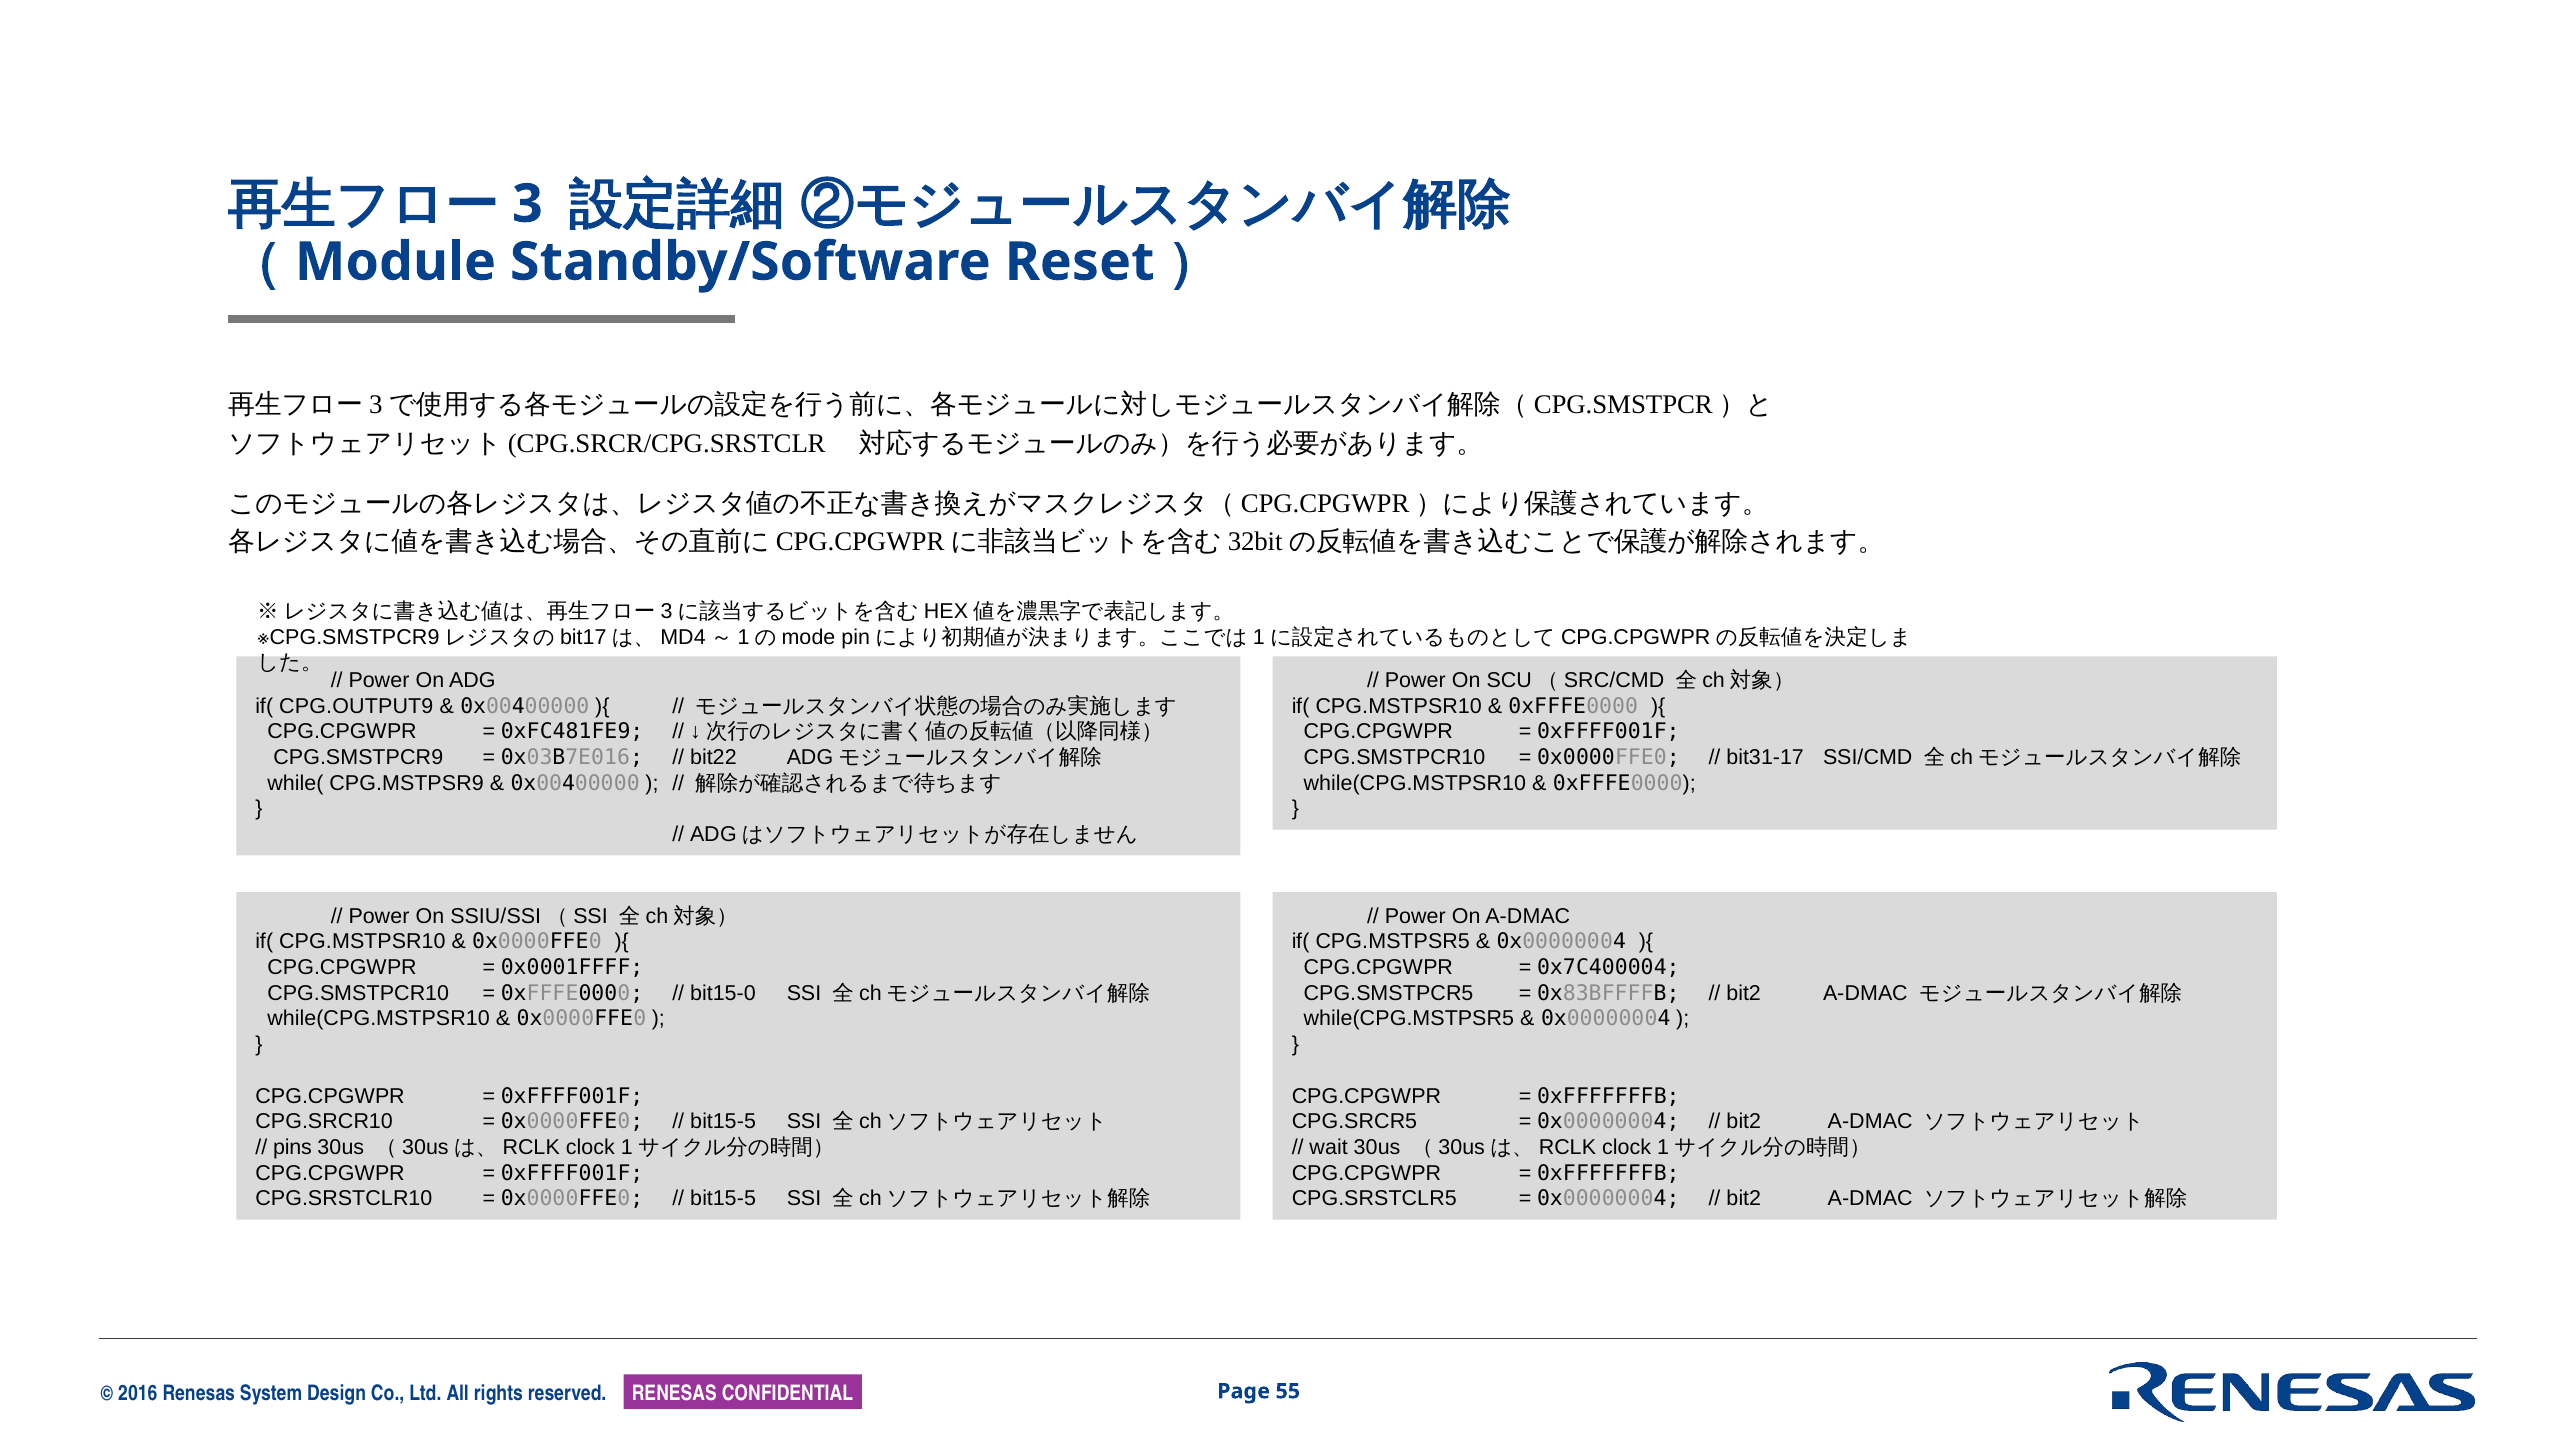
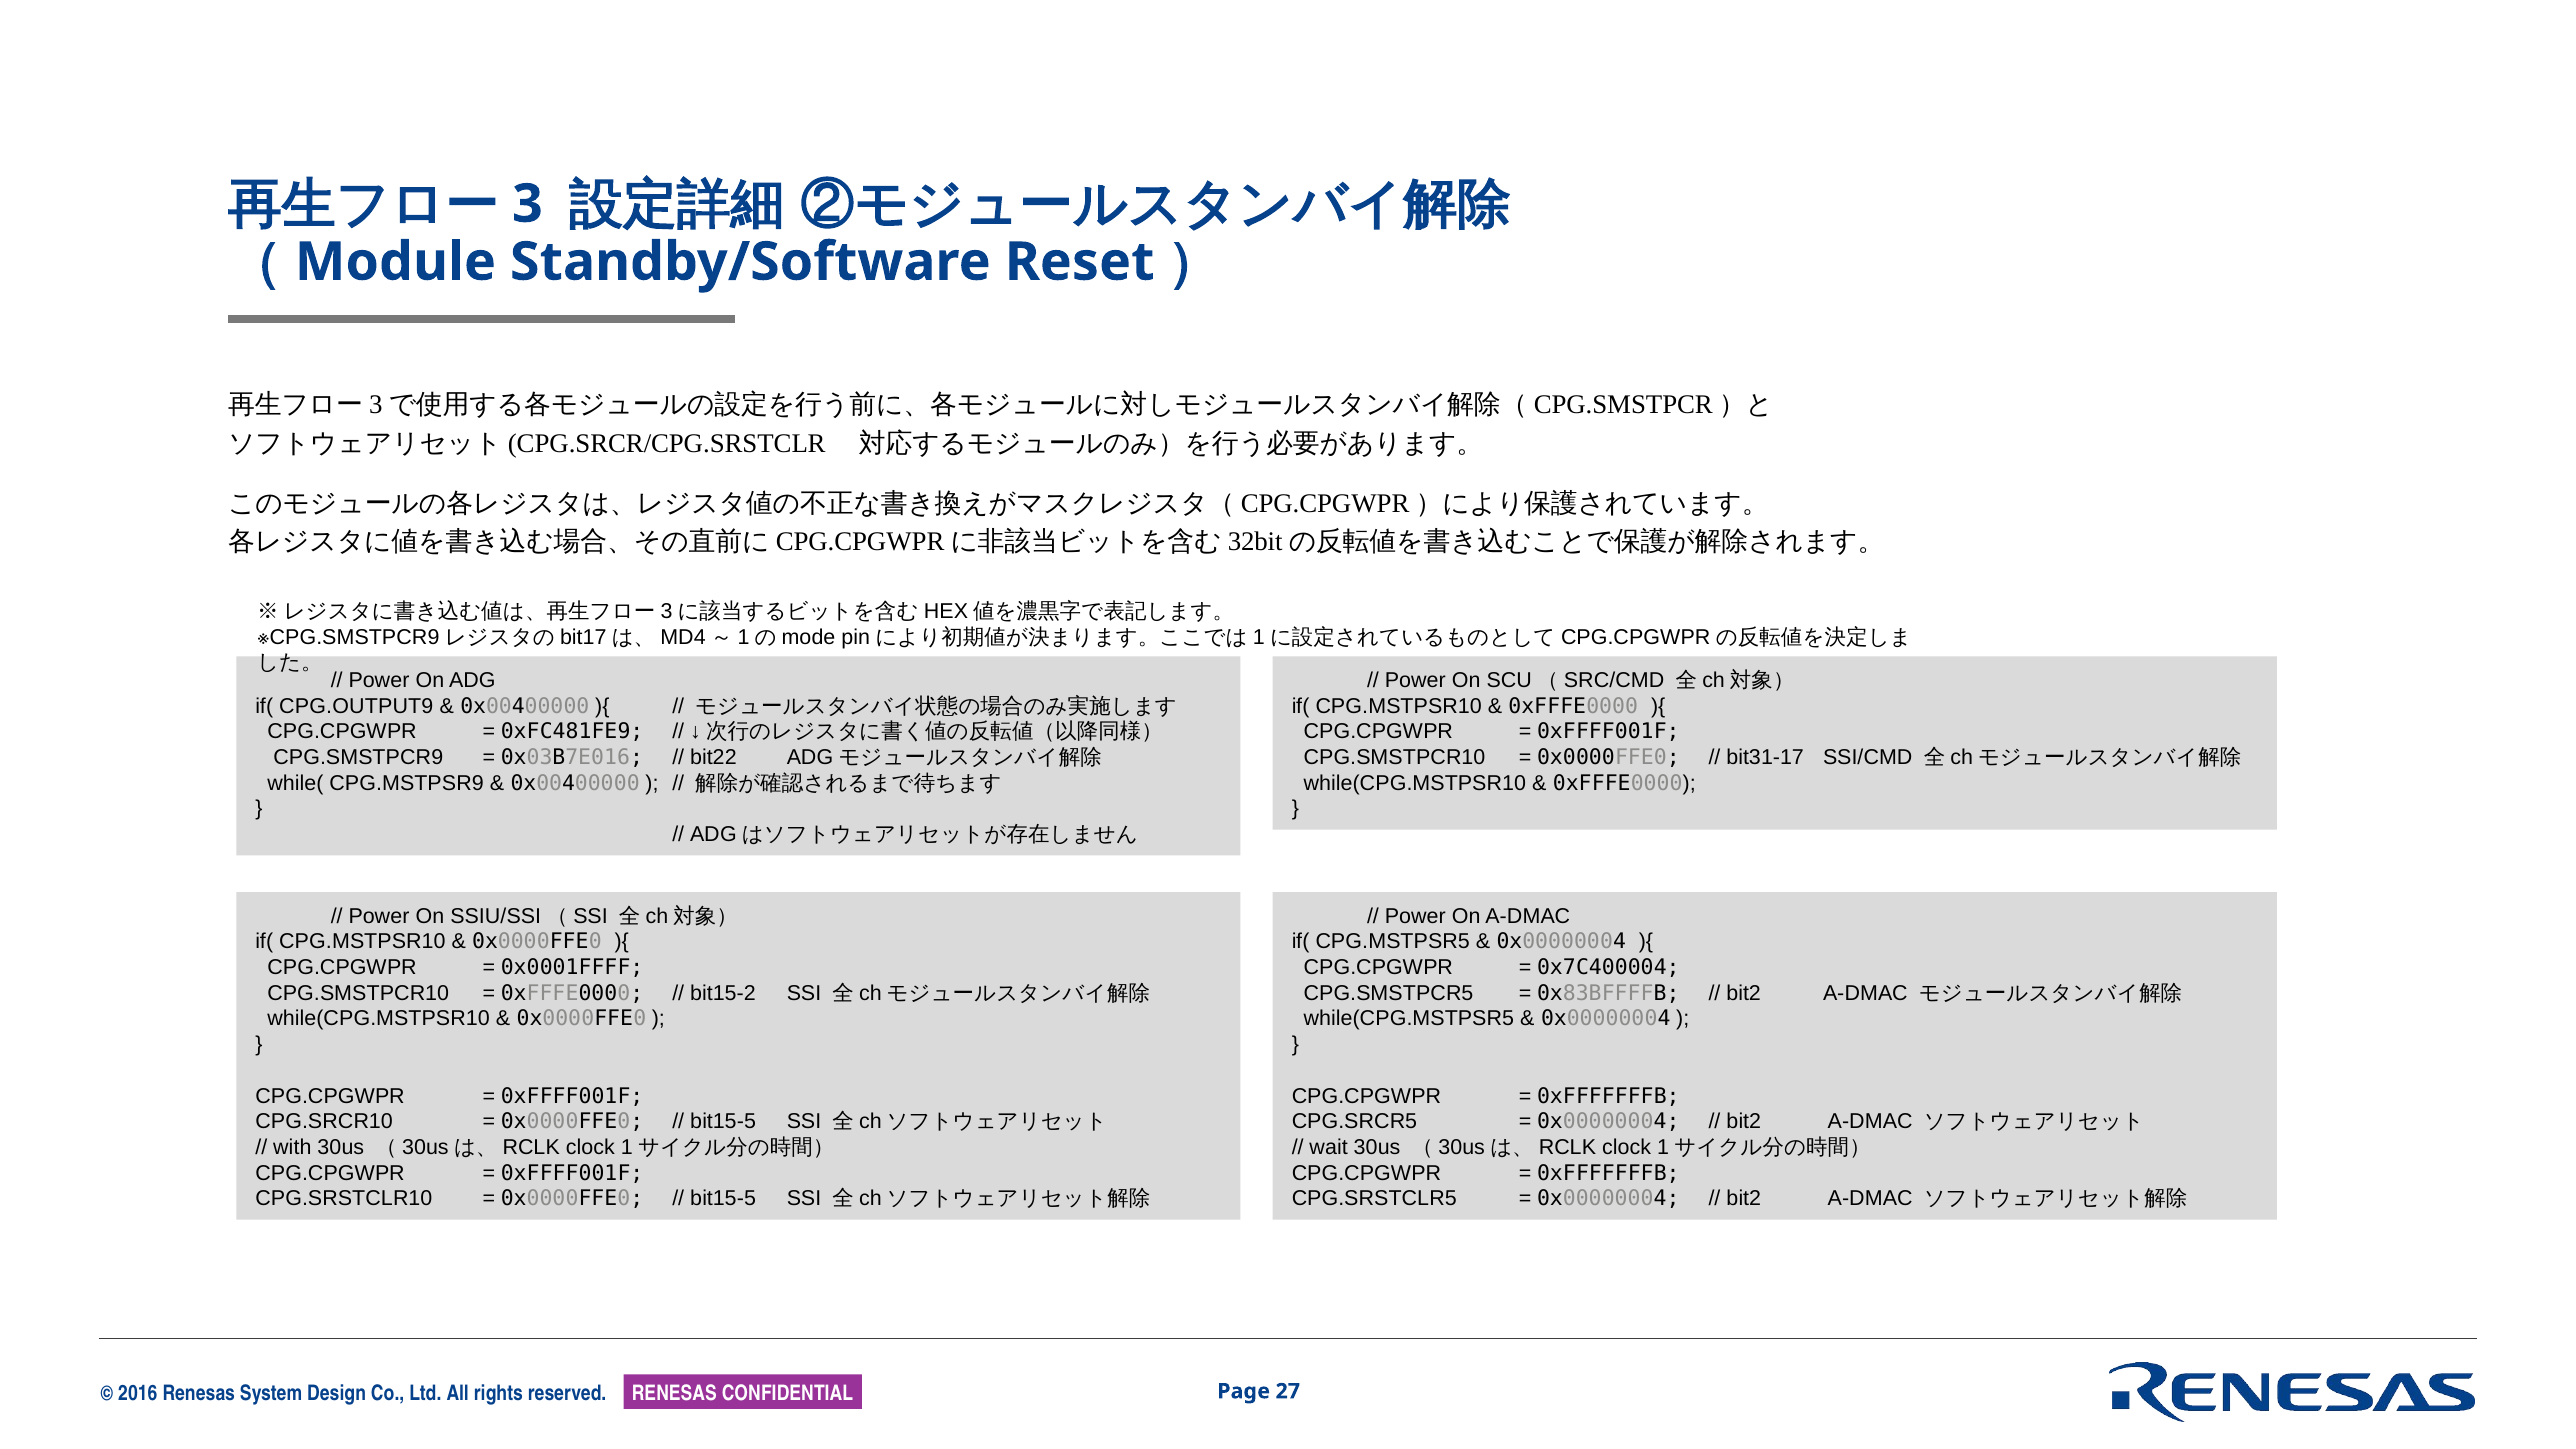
bit15-0: bit15-0 -> bit15-2
pins: pins -> with
55: 55 -> 27
